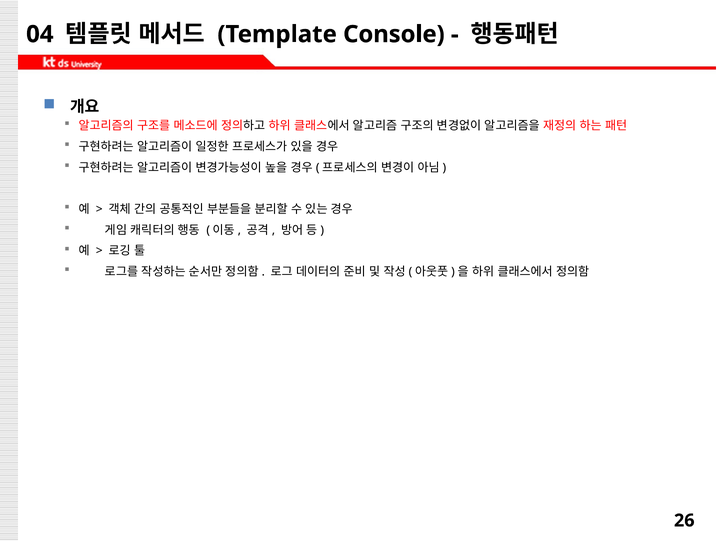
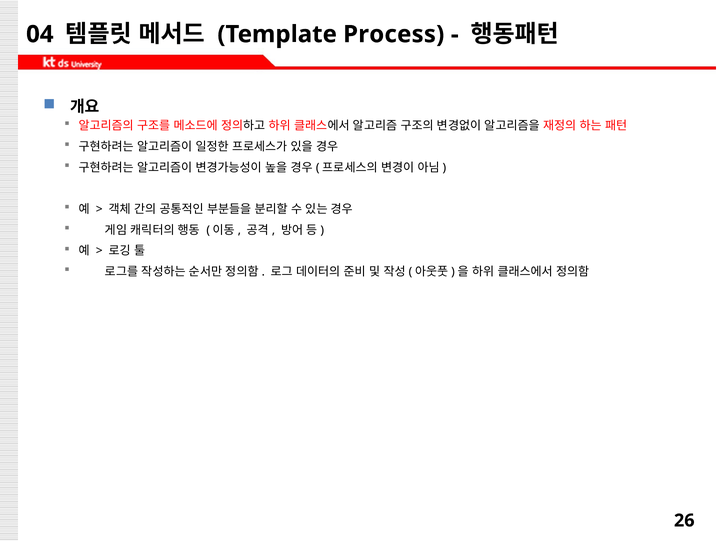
Console: Console -> Process
